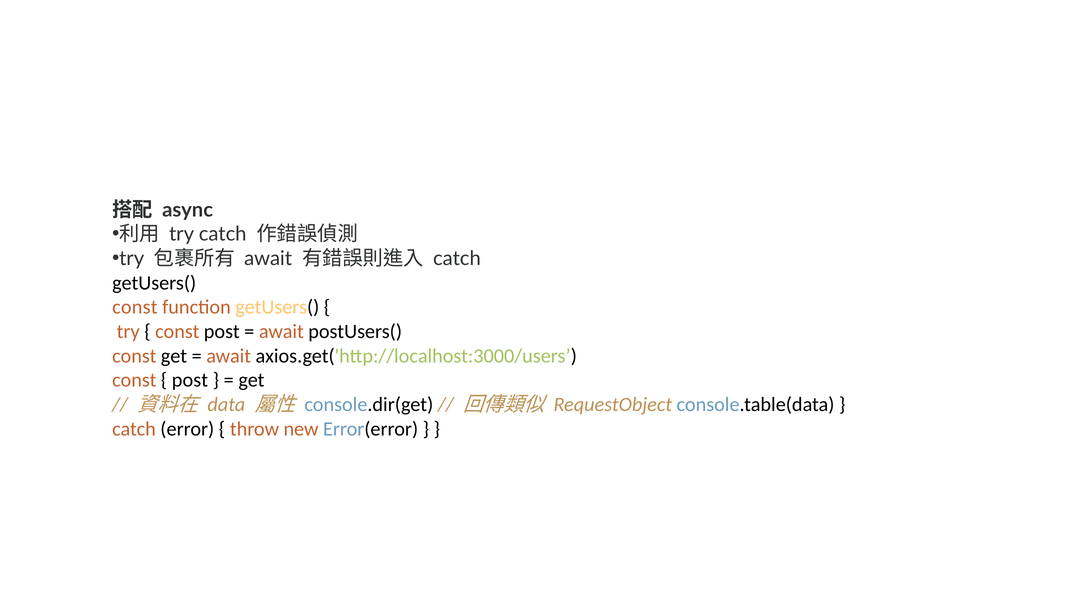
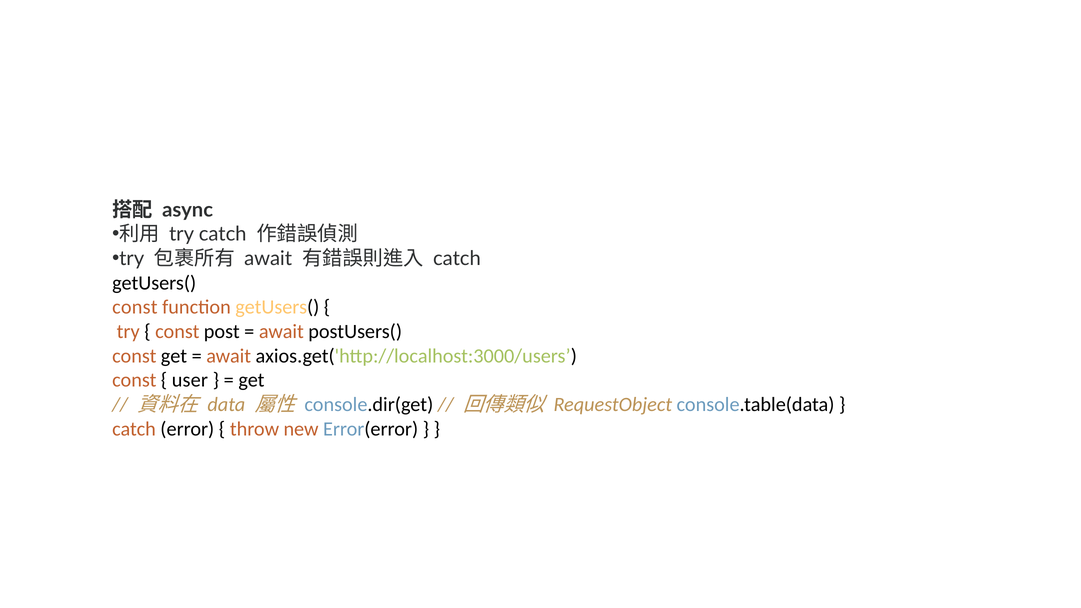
post at (190, 380): post -> user
